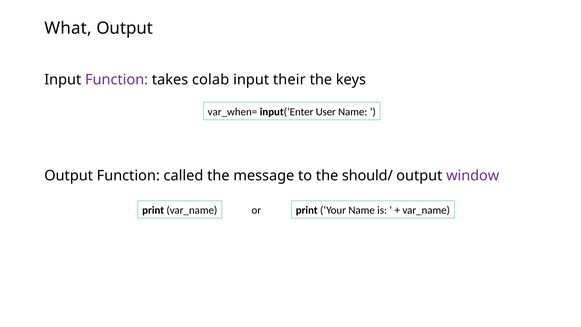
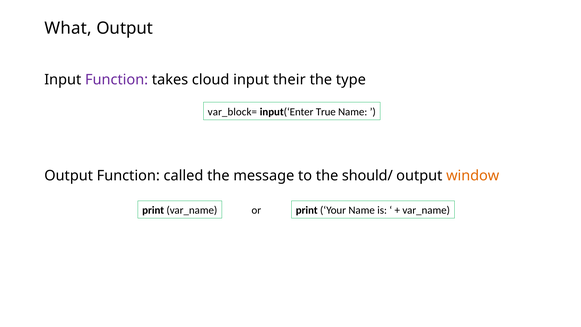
colab: colab -> cloud
keys: keys -> type
var_when=: var_when= -> var_block=
User: User -> True
window colour: purple -> orange
